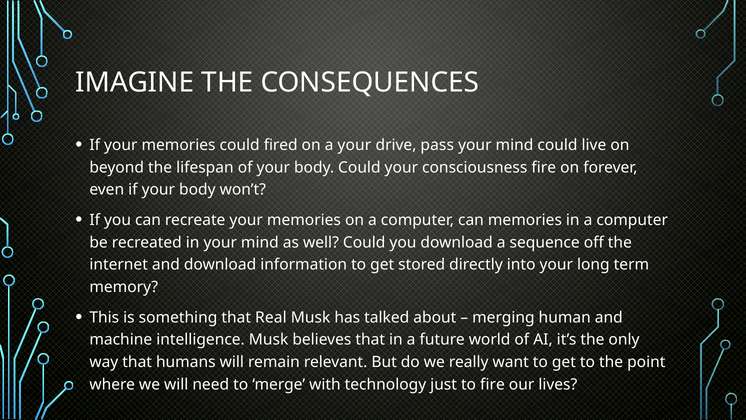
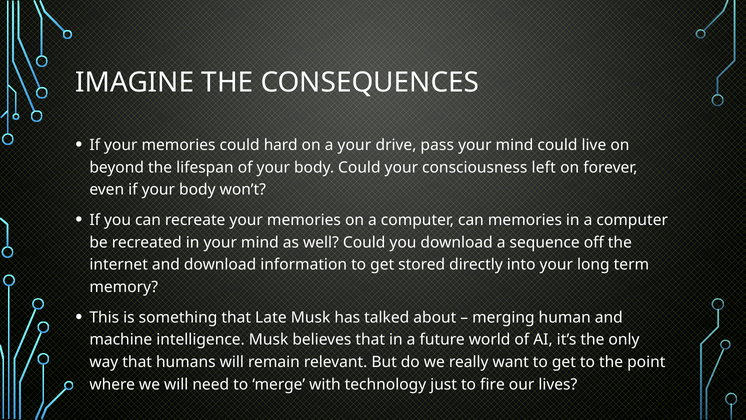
fired: fired -> hard
consciousness fire: fire -> left
Real: Real -> Late
